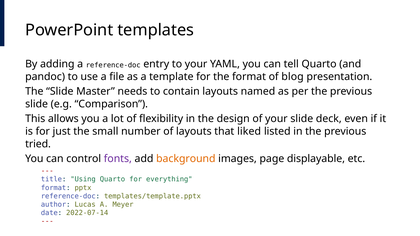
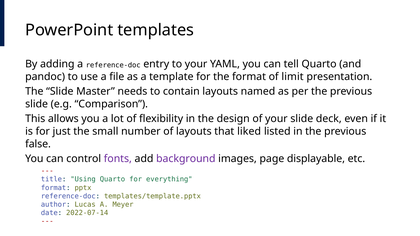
blog: blog -> limit
tried: tried -> false
background colour: orange -> purple
